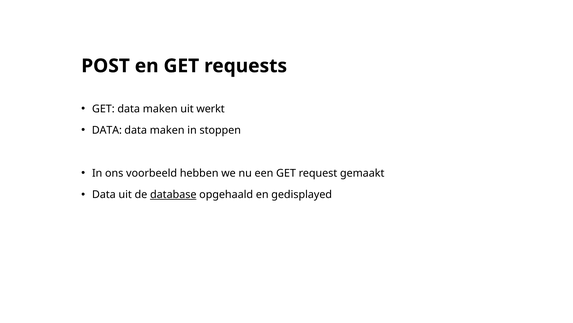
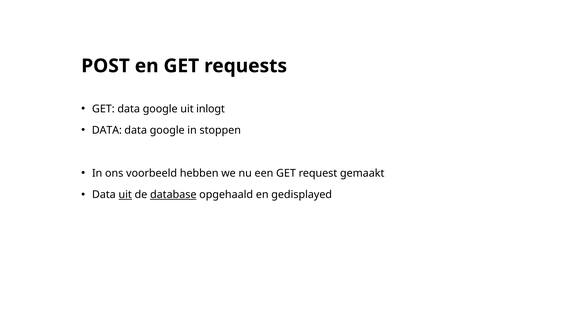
GET data maken: maken -> google
werkt: werkt -> inlogt
maken at (167, 130): maken -> google
uit at (125, 194) underline: none -> present
